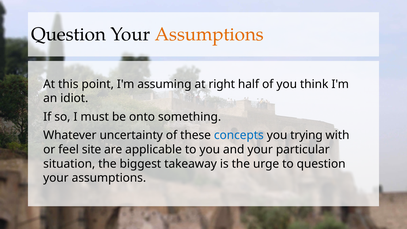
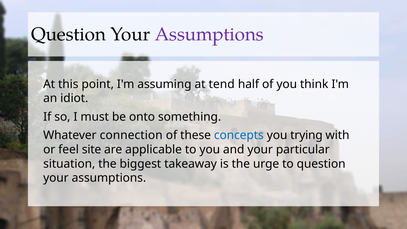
Assumptions at (209, 34) colour: orange -> purple
right: right -> tend
uncertainty: uncertainty -> connection
